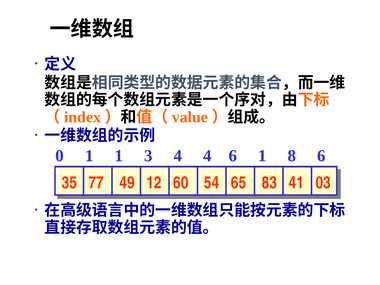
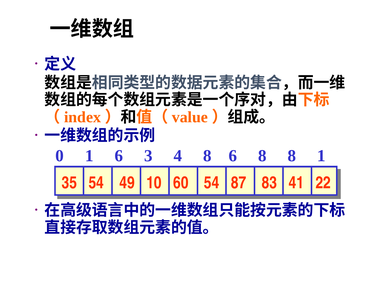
1 1: 1 -> 6
4 4: 4 -> 8
6 1: 1 -> 8
8 6: 6 -> 1
35 77: 77 -> 54
12: 12 -> 10
65: 65 -> 87
03: 03 -> 22
